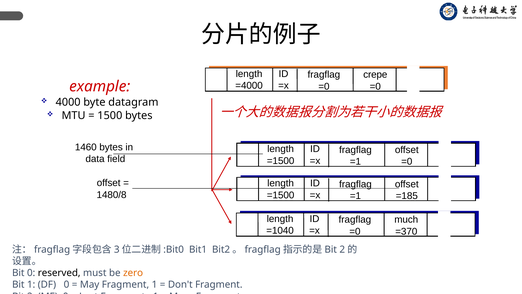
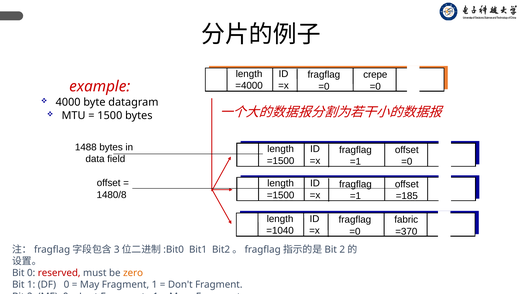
1460: 1460 -> 1488
much: much -> fabric
reserved colour: black -> red
